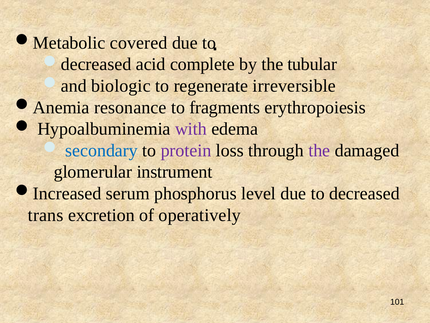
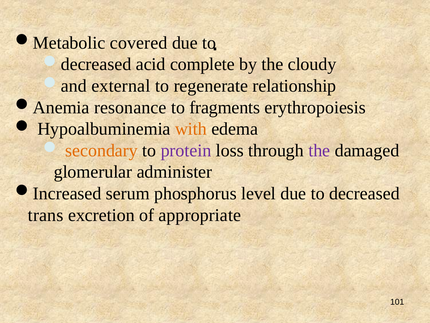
tubular: tubular -> cloudy
biologic: biologic -> external
irreversible: irreversible -> relationship
with colour: purple -> orange
secondary colour: blue -> orange
instrument: instrument -> administer
operatively: operatively -> appropriate
